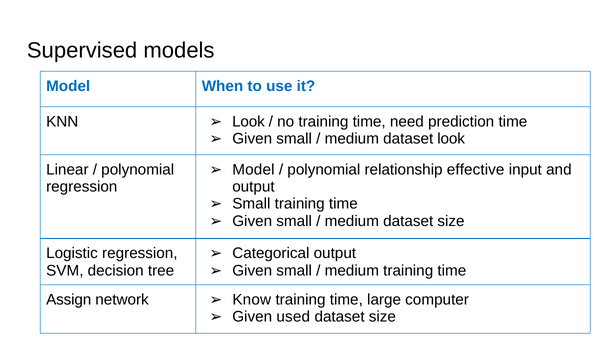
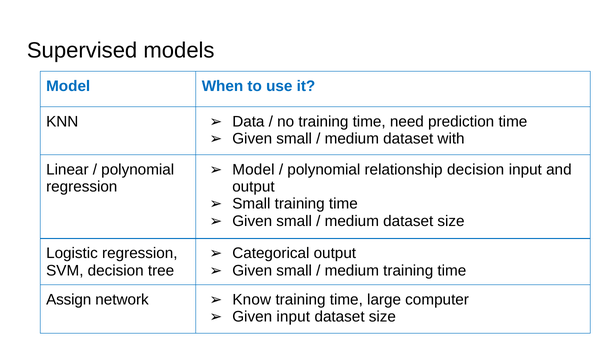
Look at (248, 122): Look -> Data
dataset look: look -> with
relationship effective: effective -> decision
Given used: used -> input
